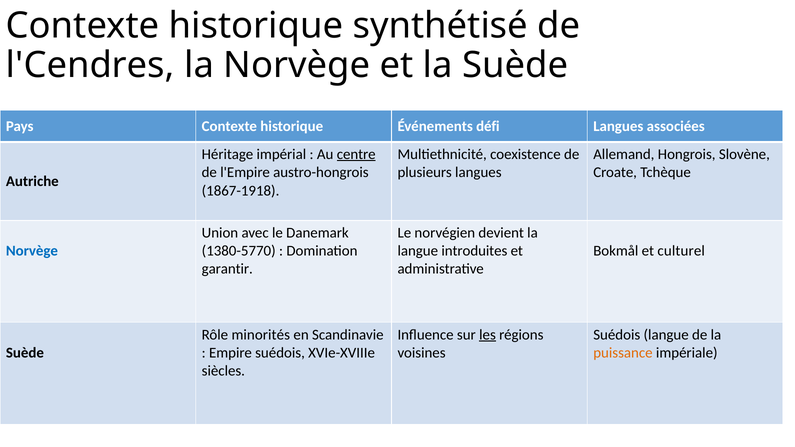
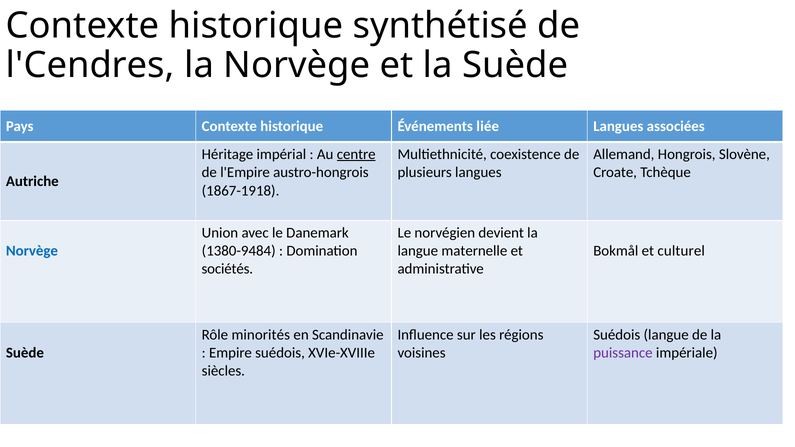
défi: défi -> liée
1380-5770: 1380-5770 -> 1380-9484
introduites: introduites -> maternelle
garantir: garantir -> sociétés
les underline: present -> none
puissance colour: orange -> purple
